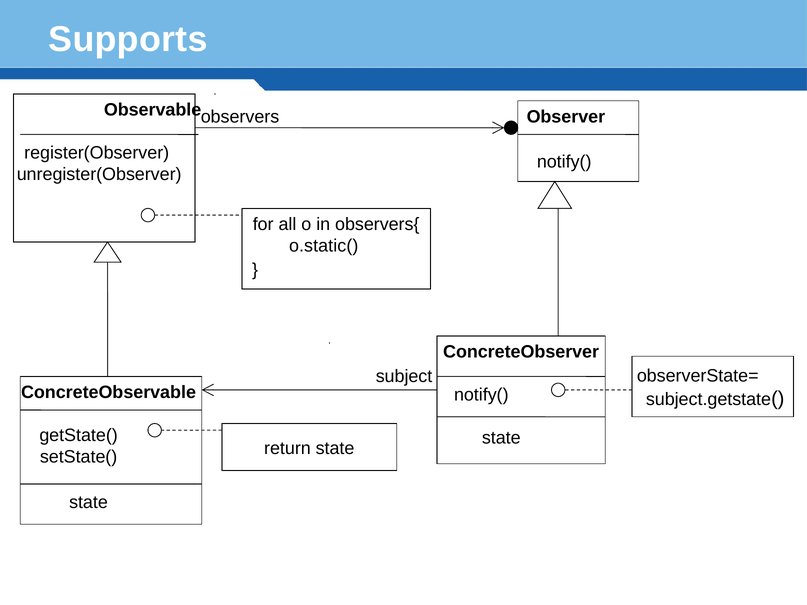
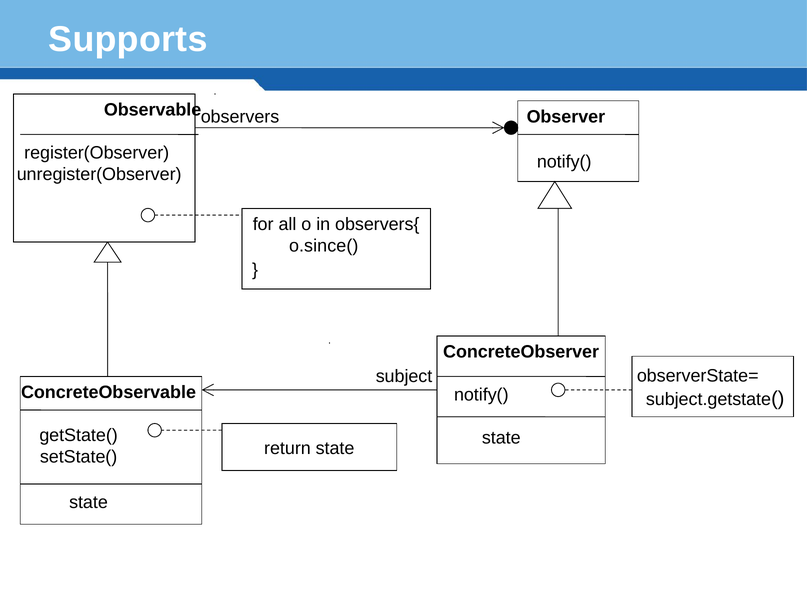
o.static(: o.static( -> o.since(
